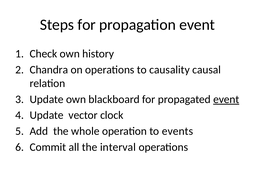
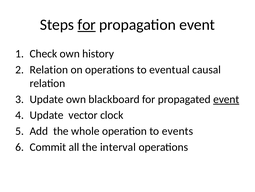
for at (87, 25) underline: none -> present
Chandra at (49, 69): Chandra -> Relation
causality: causality -> eventual
